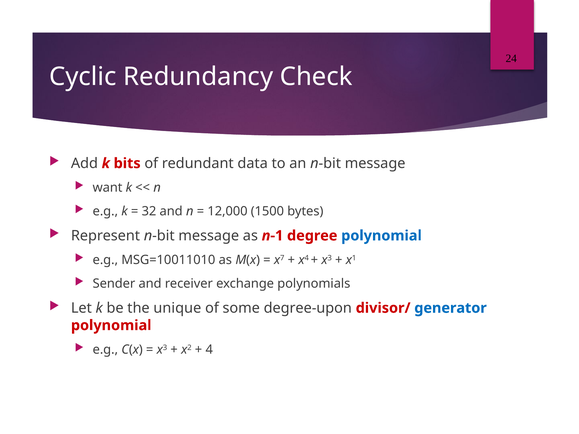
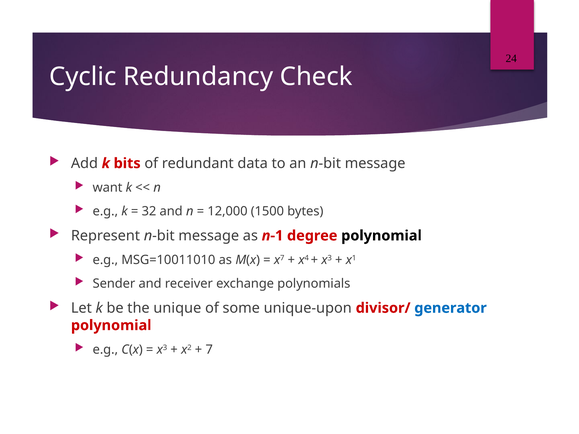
polynomial at (381, 236) colour: blue -> black
degree-upon: degree-upon -> unique-upon
4: 4 -> 7
